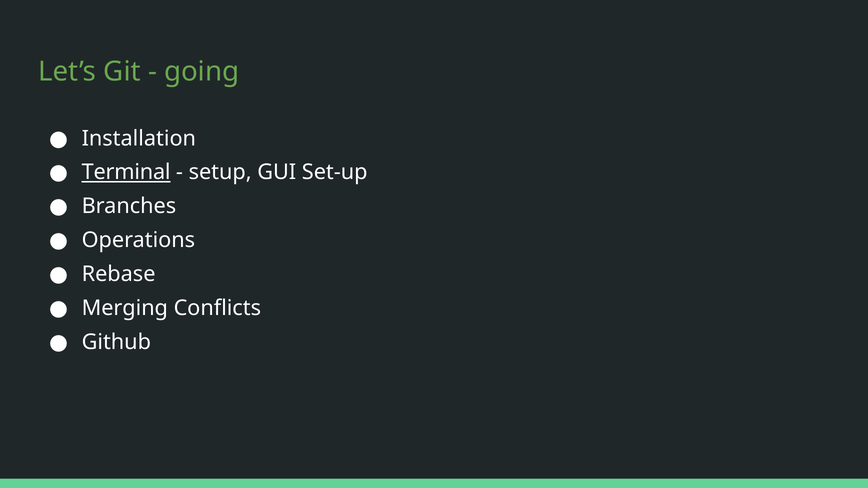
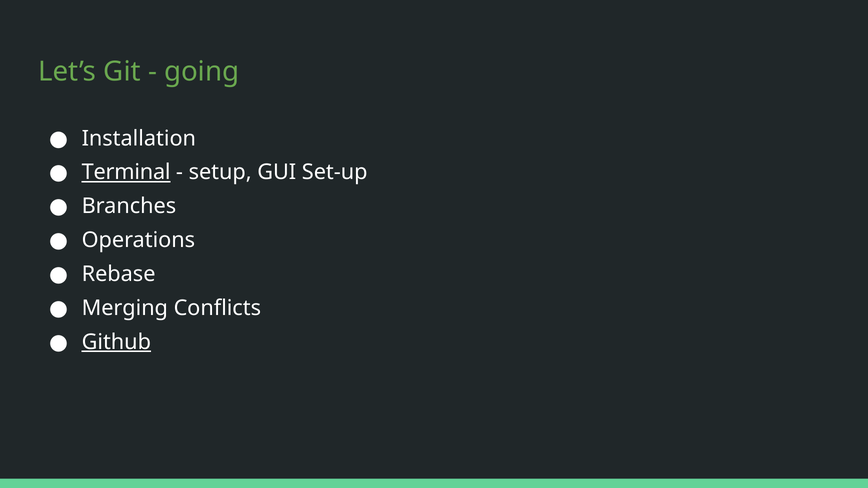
Github underline: none -> present
